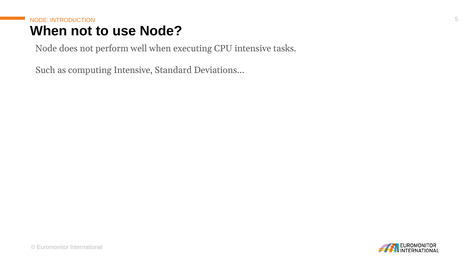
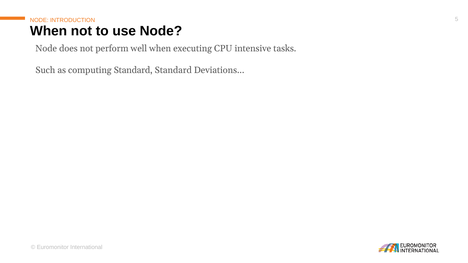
computing Intensive: Intensive -> Standard
